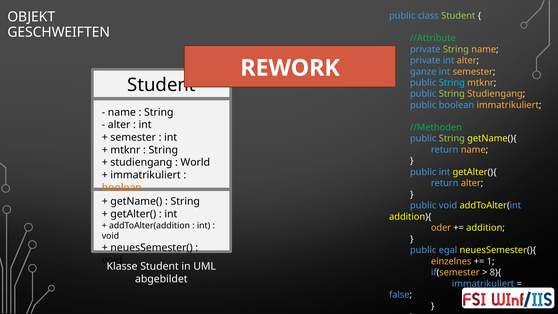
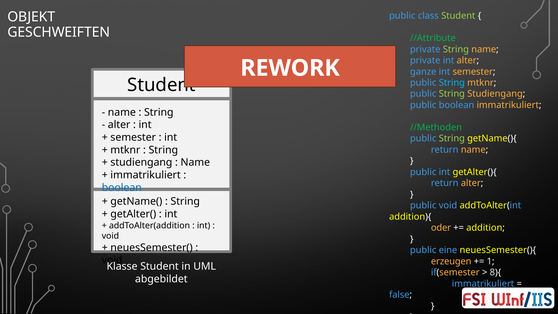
World at (195, 162): World -> Name
boolean at (122, 188) colour: orange -> blue
egal: egal -> eine
einzelnes: einzelnes -> erzeugen
